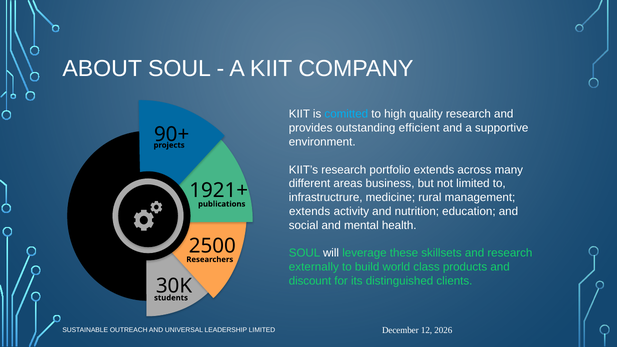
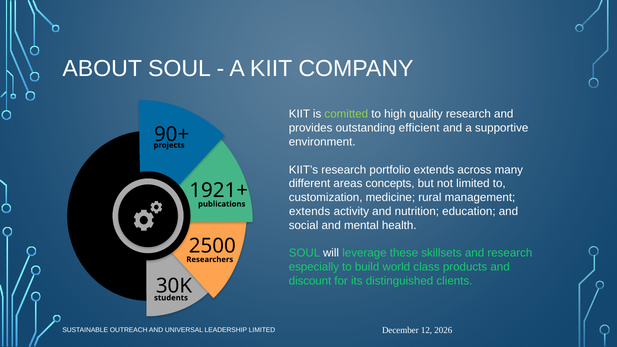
comitted colour: light blue -> light green
business: business -> concepts
infrastructrure: infrastructrure -> customization
externally: externally -> especially
